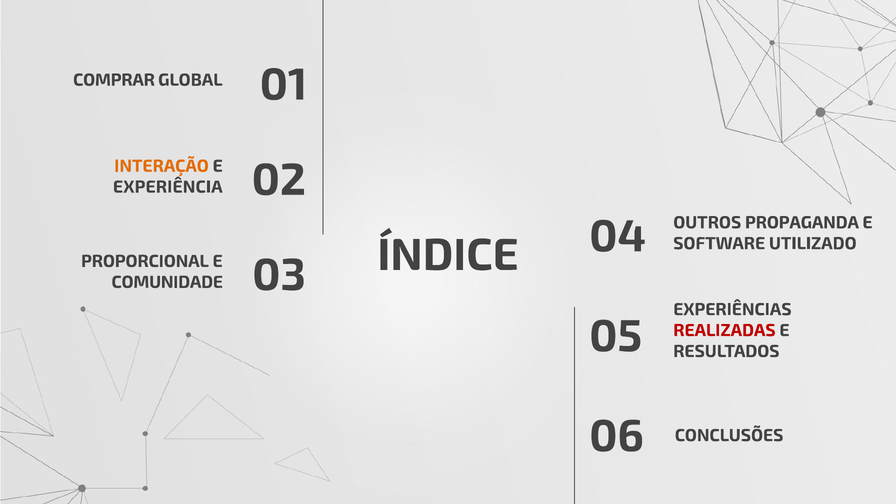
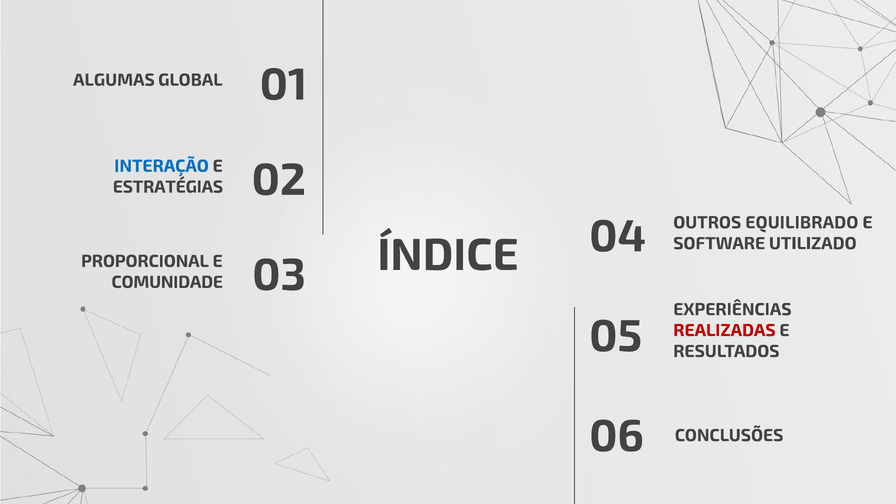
COMPRAR: COMPRAR -> ALGUMAS
INTERAÇÃO colour: orange -> blue
EXPERIÊNCIA: EXPERIÊNCIA -> ESTRATÉGIAS
PROPAGANDA: PROPAGANDA -> EQUILIBRADO
